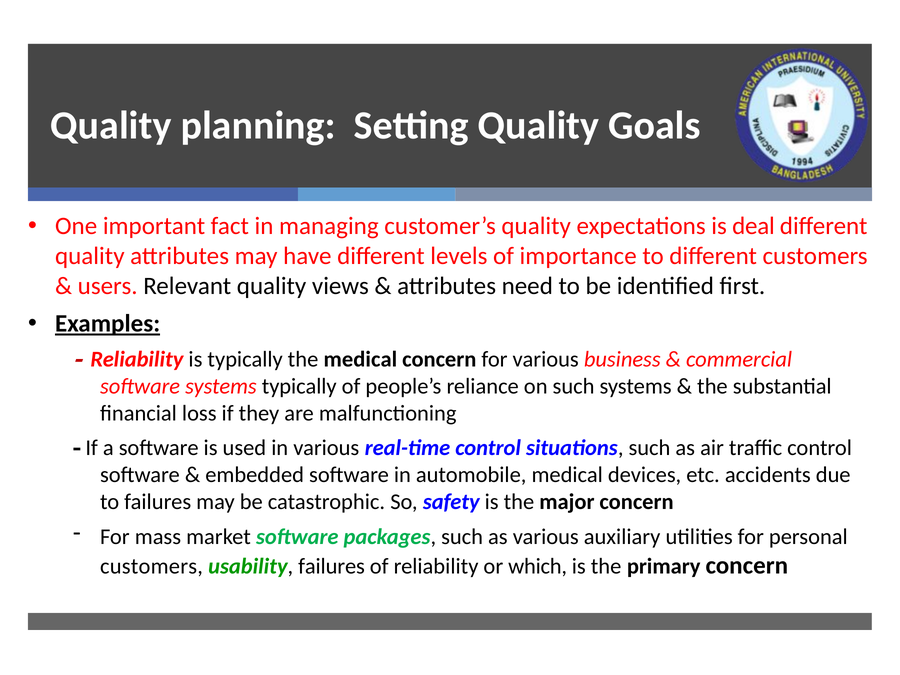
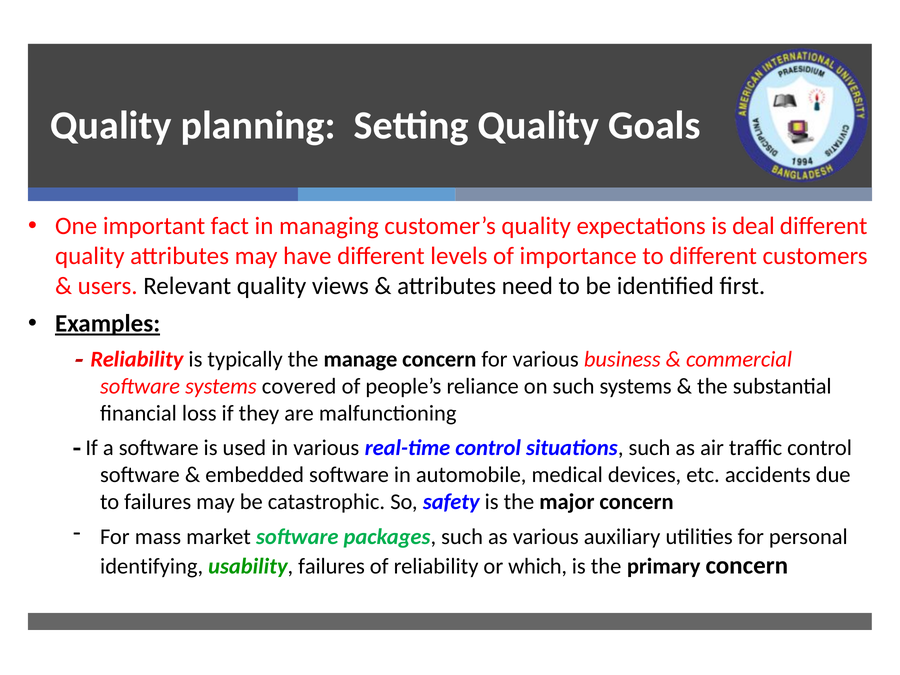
the medical: medical -> manage
systems typically: typically -> covered
customers at (152, 566): customers -> identifying
